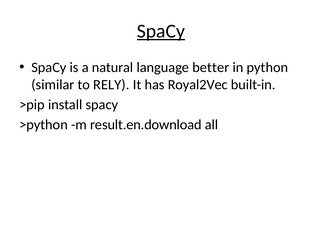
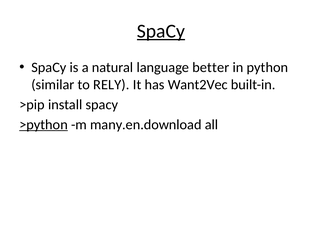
Royal2Vec: Royal2Vec -> Want2Vec
>python underline: none -> present
result.en.download: result.en.download -> many.en.download
